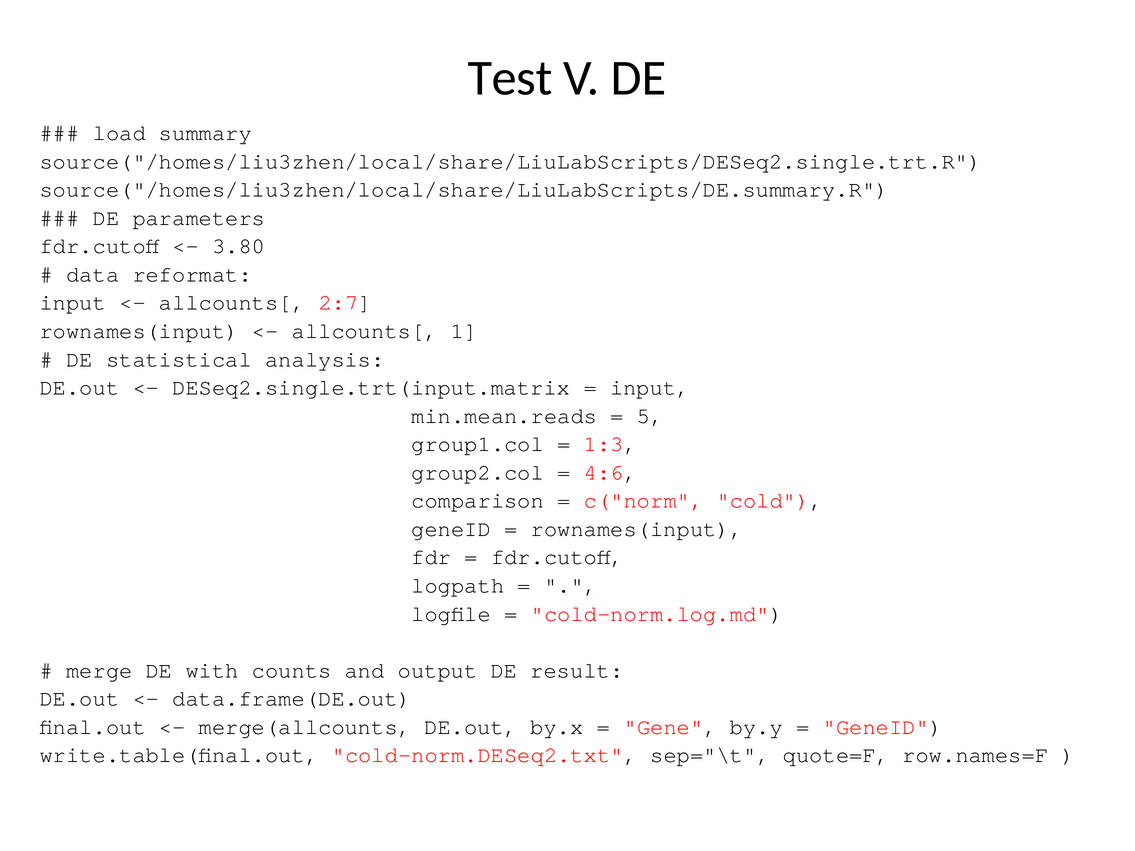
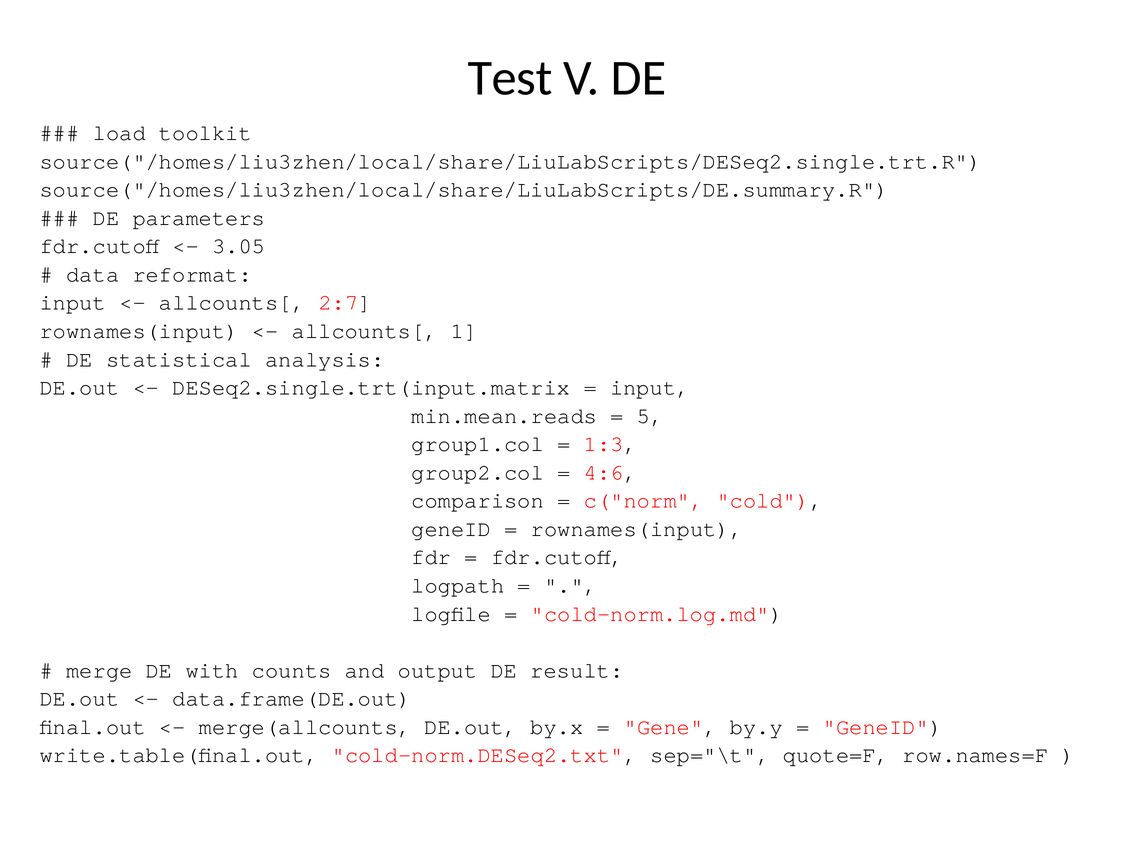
summary: summary -> toolkit
3.80: 3.80 -> 3.05
